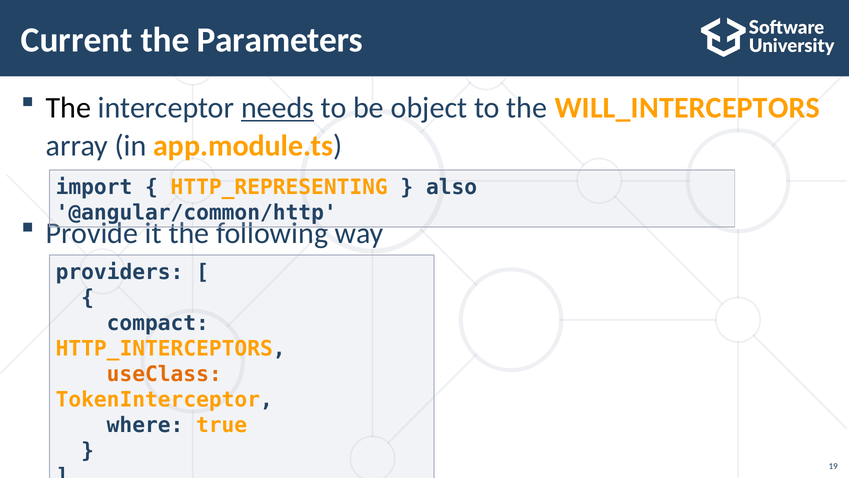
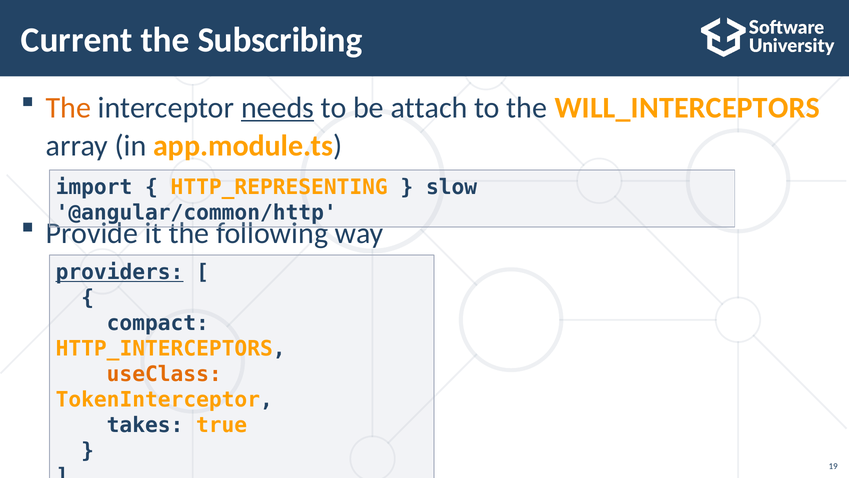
Parameters: Parameters -> Subscribing
The at (69, 108) colour: black -> orange
object: object -> attach
also: also -> slow
providers underline: none -> present
where: where -> takes
